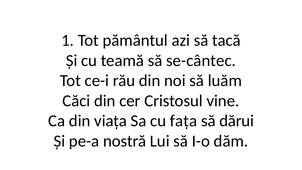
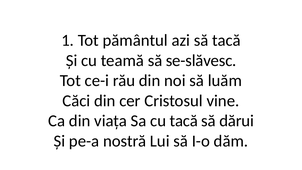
se-cântec: se-cântec -> se-slăvesc
cu fața: fața -> tacă
